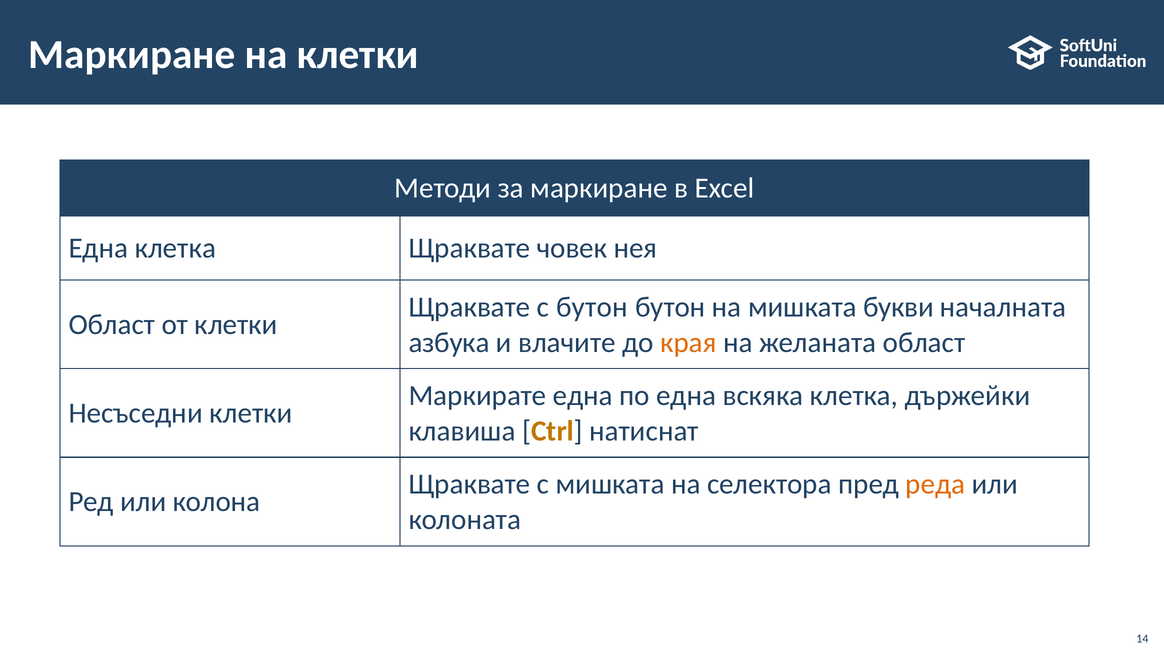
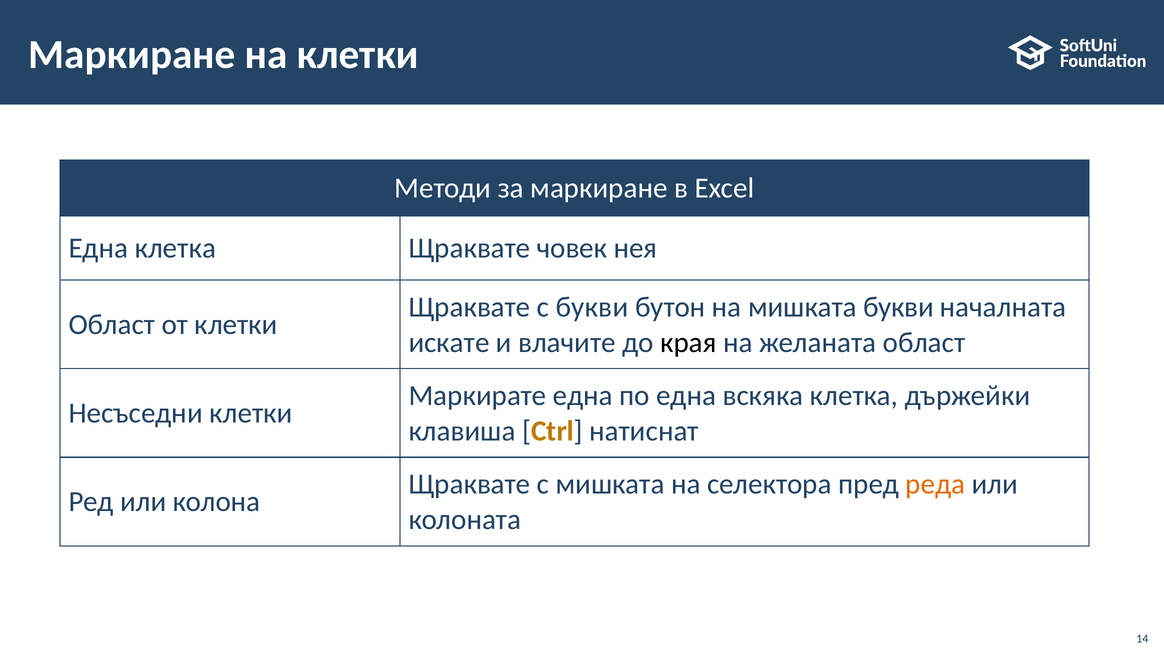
с бутон: бутон -> букви
азбука: азбука -> искате
края colour: orange -> black
